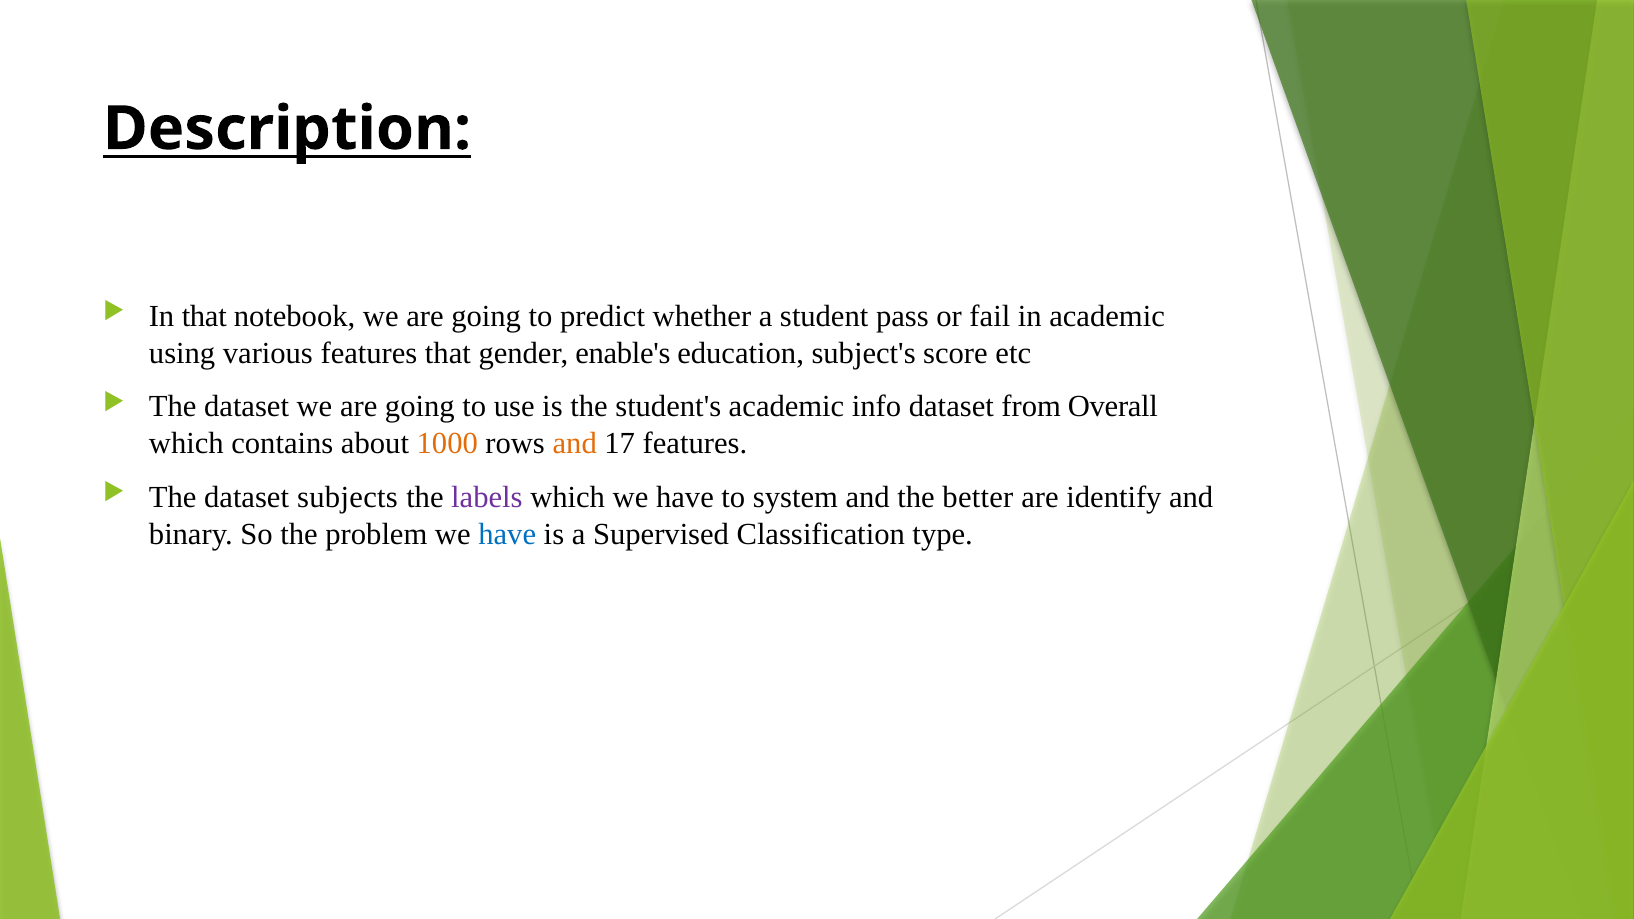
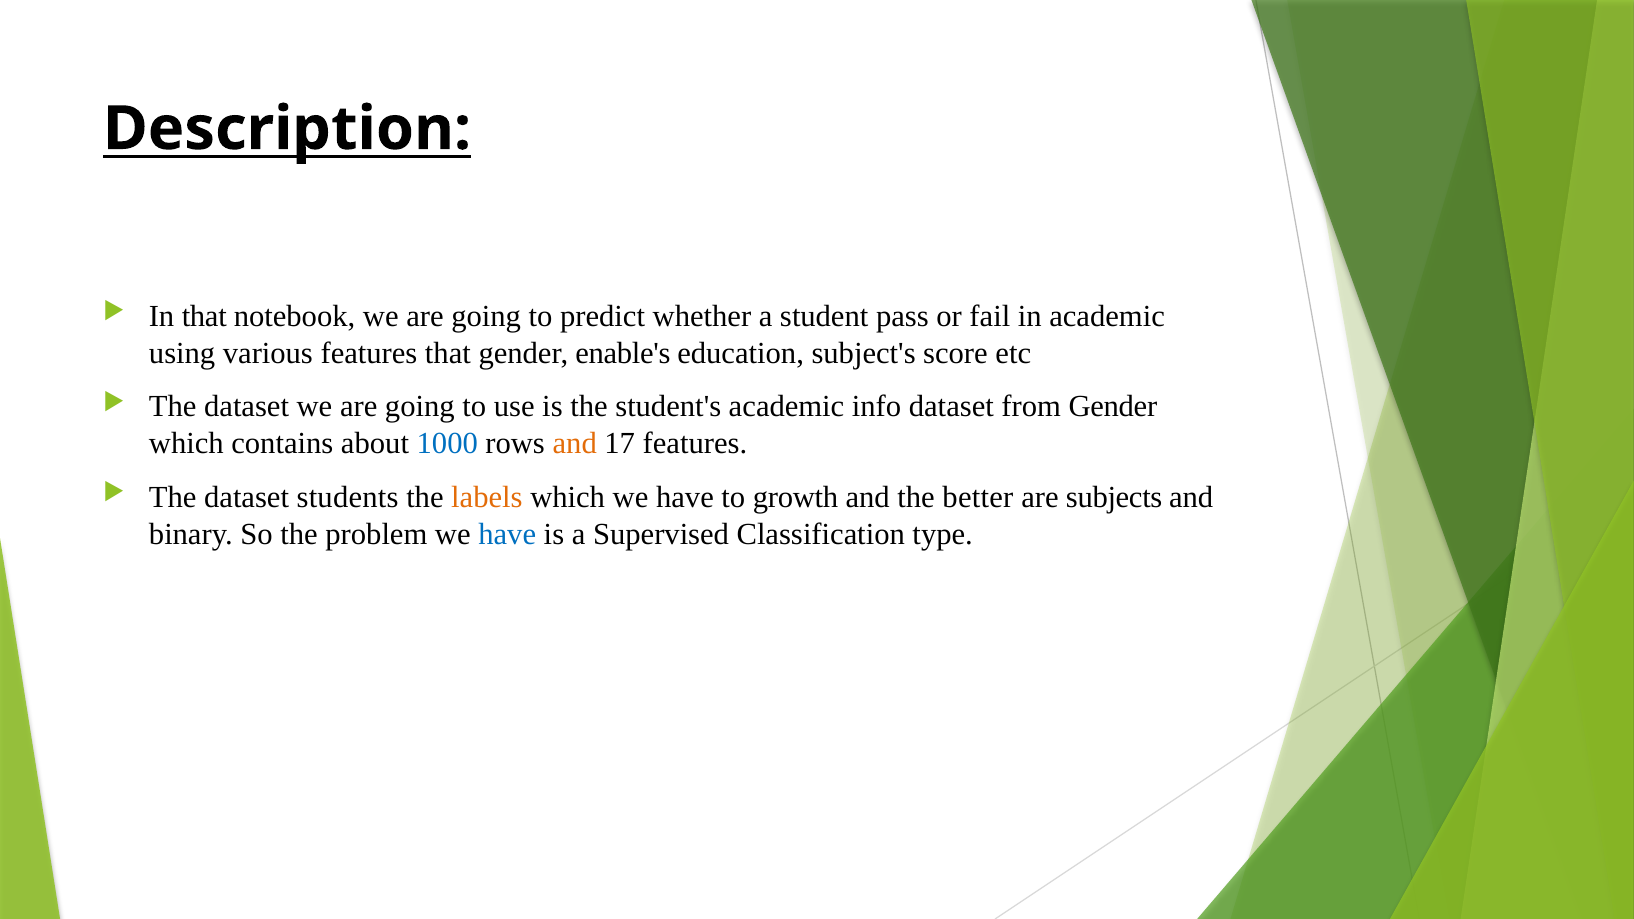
from Overall: Overall -> Gender
1000 colour: orange -> blue
subjects: subjects -> students
labels colour: purple -> orange
system: system -> growth
identify: identify -> subjects
